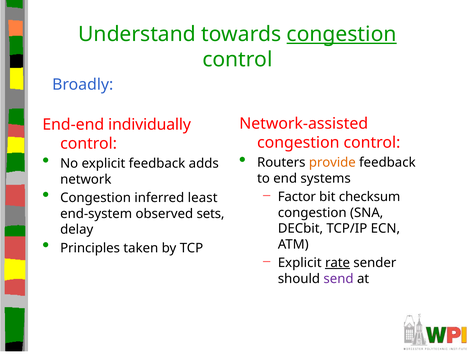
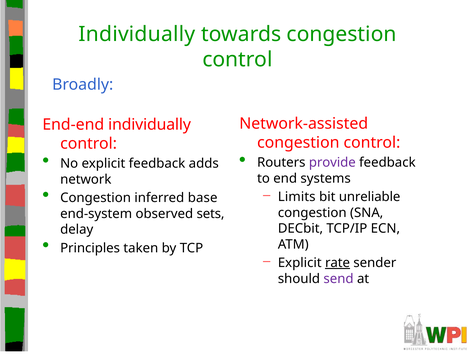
Understand at (137, 34): Understand -> Individually
congestion at (342, 34) underline: present -> none
provide colour: orange -> purple
least: least -> base
Factor: Factor -> Limits
checksum: checksum -> unreliable
